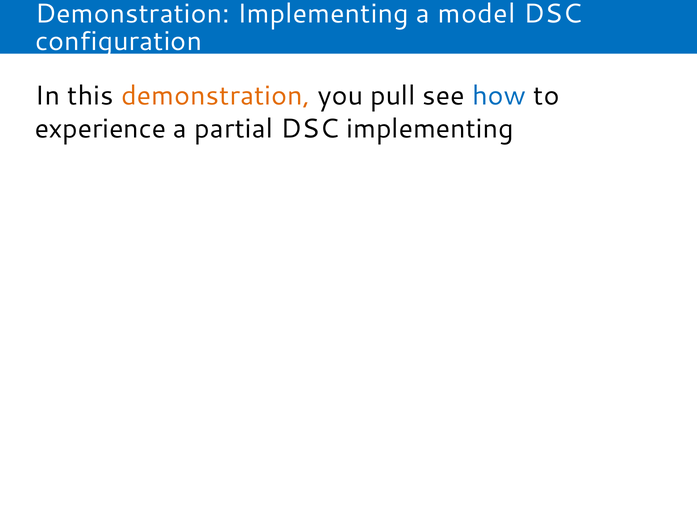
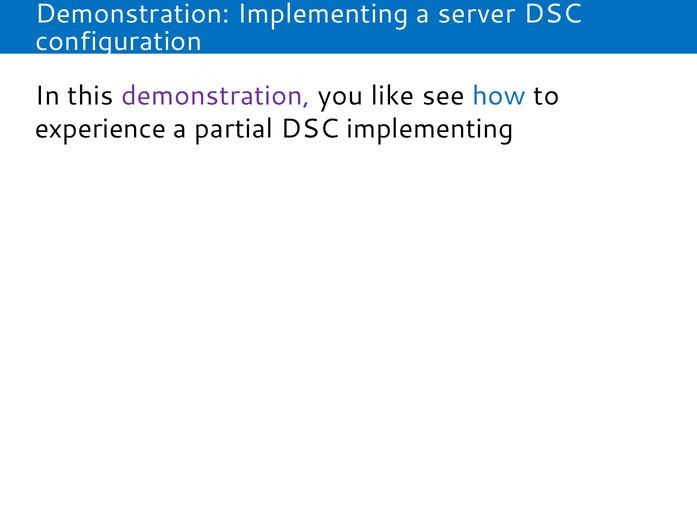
model: model -> server
demonstration at (216, 96) colour: orange -> purple
pull: pull -> like
